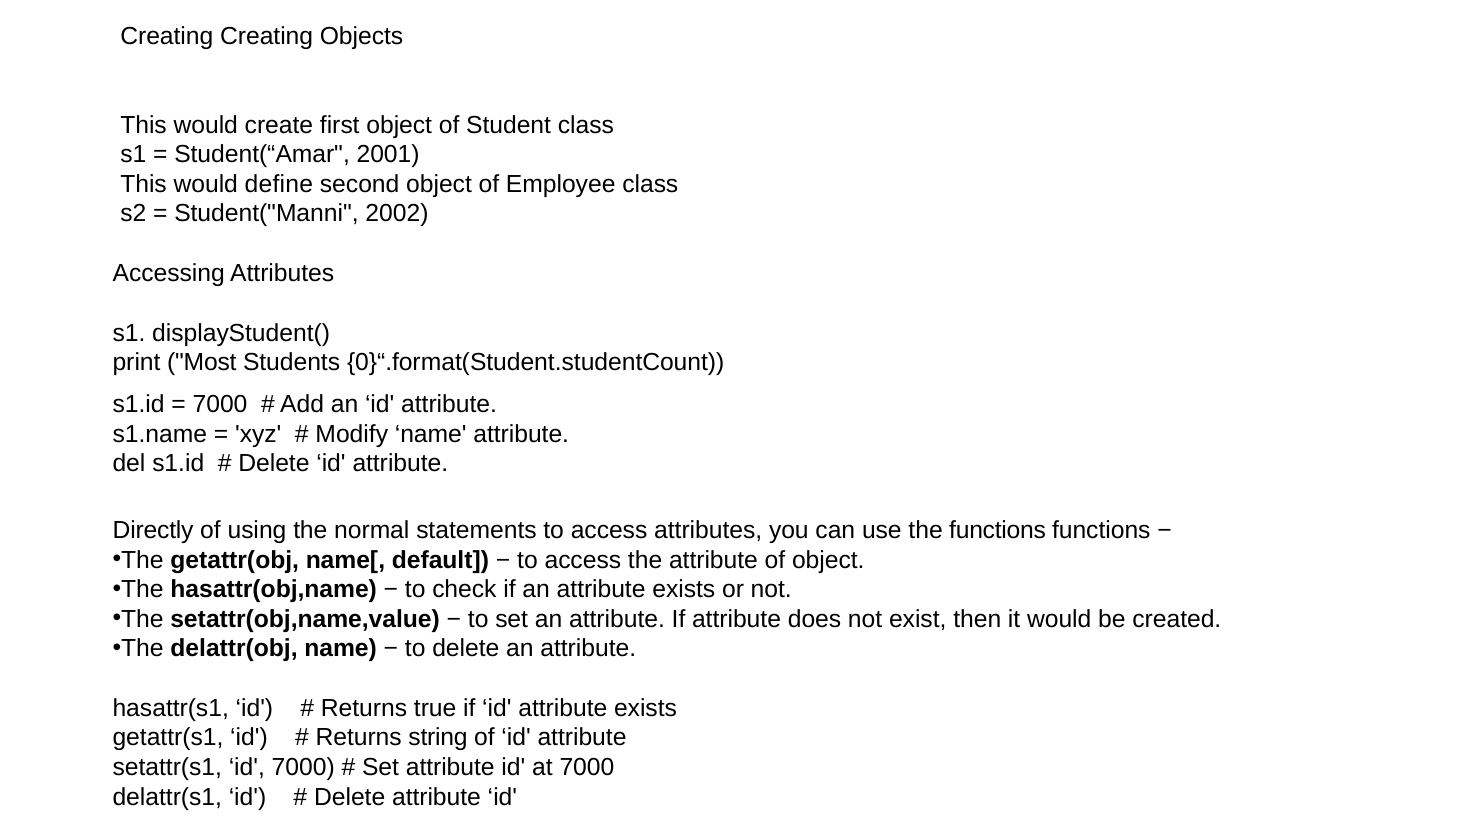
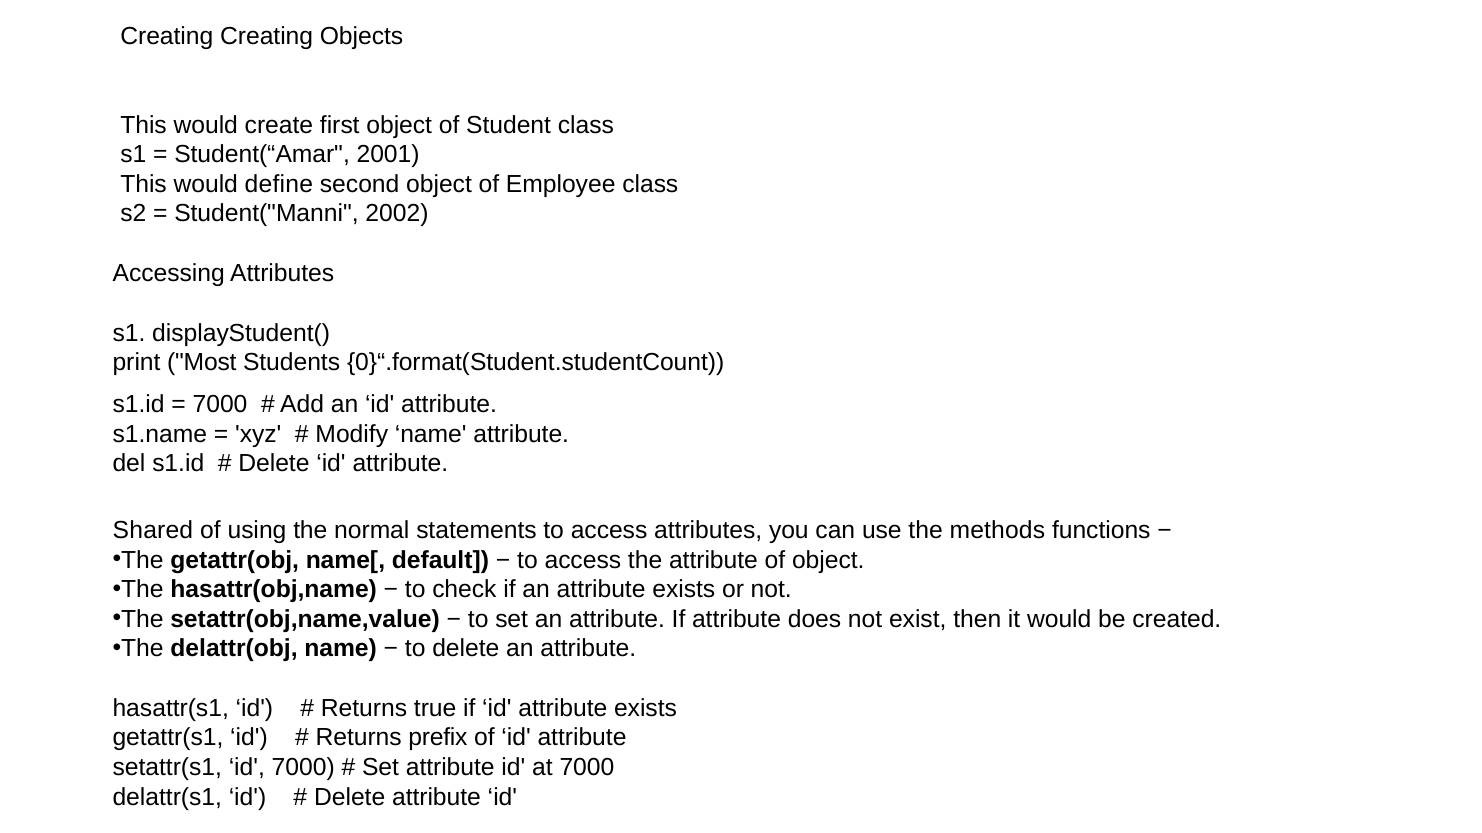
Directly: Directly -> Shared
the functions: functions -> methods
string: string -> prefix
